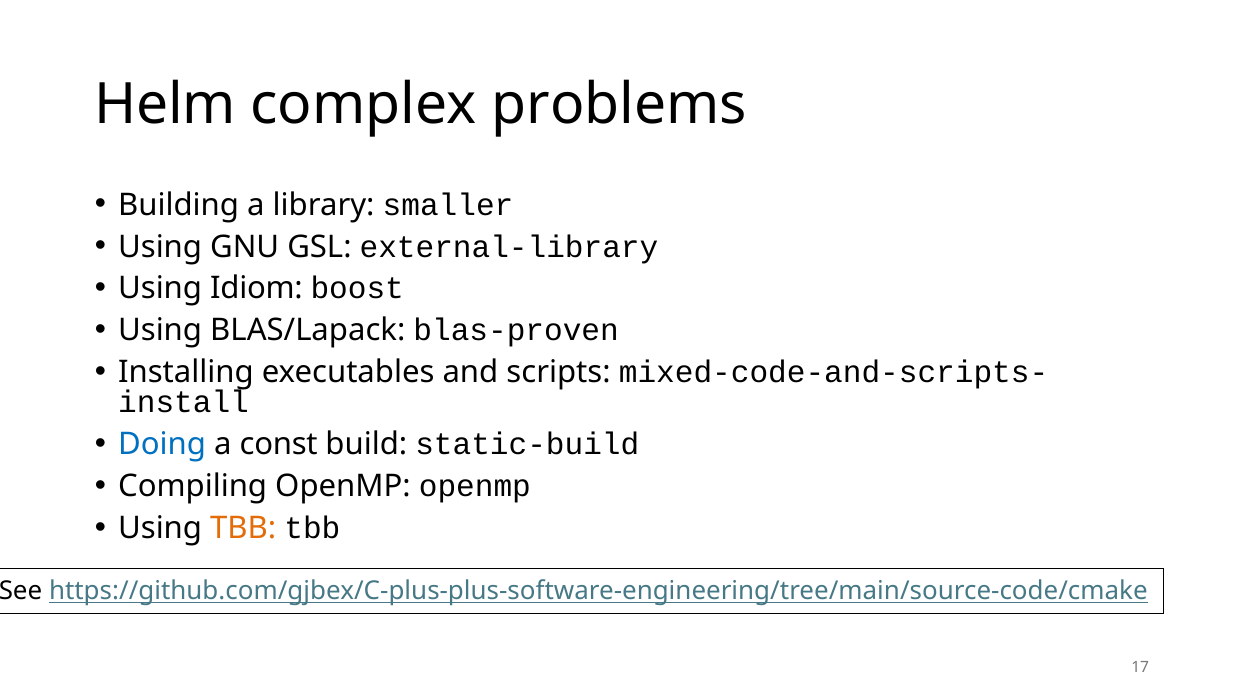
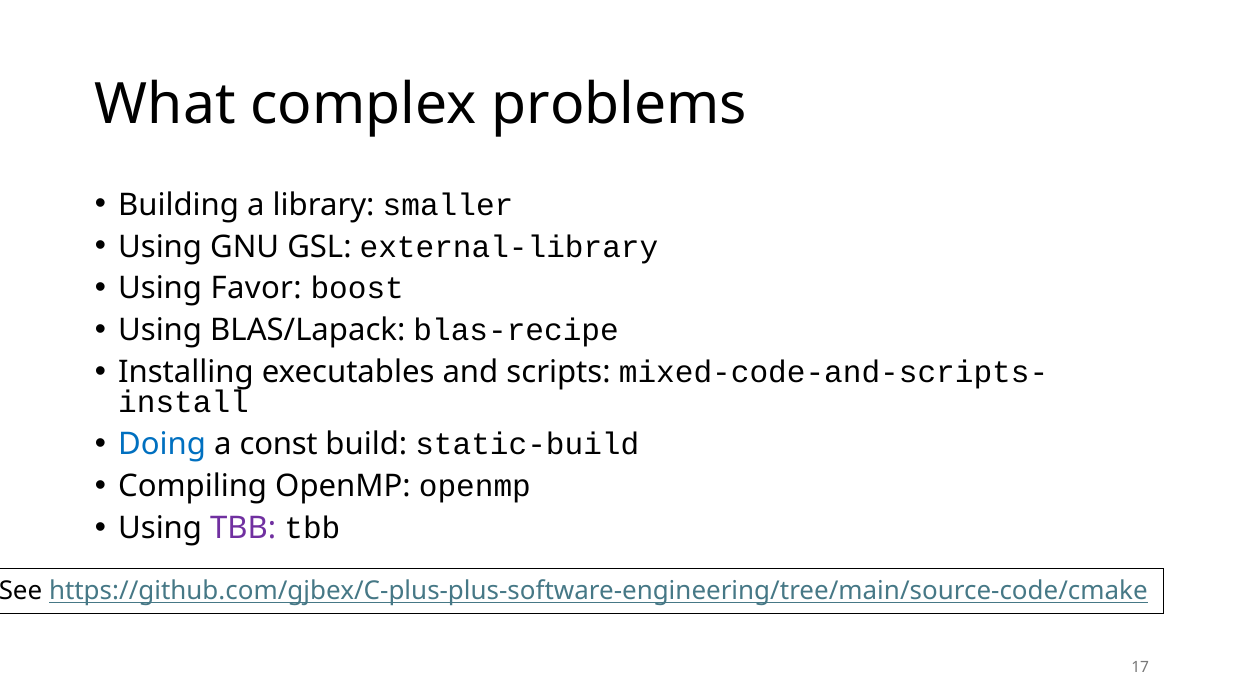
Helm: Helm -> What
Idiom: Idiom -> Favor
blas-proven: blas-proven -> blas-recipe
TBB at (243, 528) colour: orange -> purple
